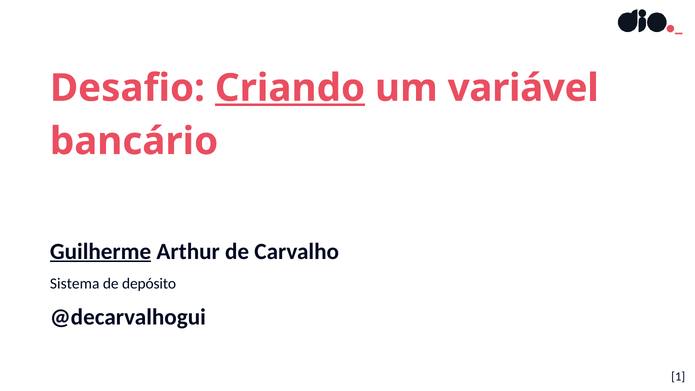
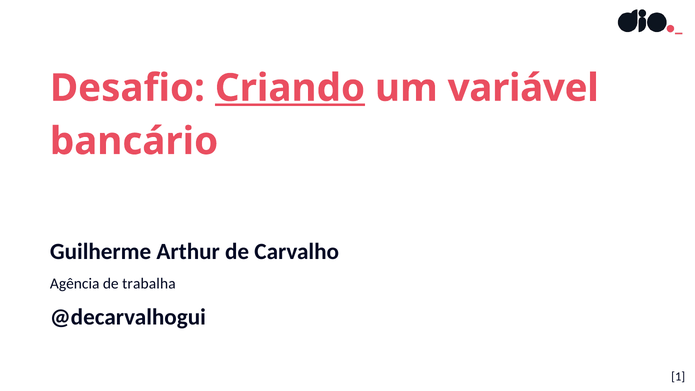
Guilherme underline: present -> none
Sistema: Sistema -> Agência
depósito: depósito -> trabalha
